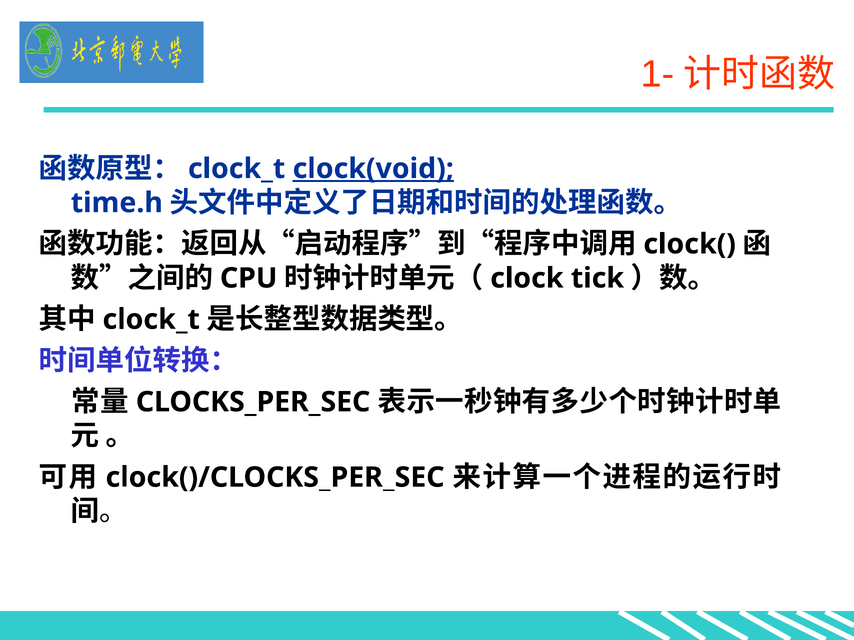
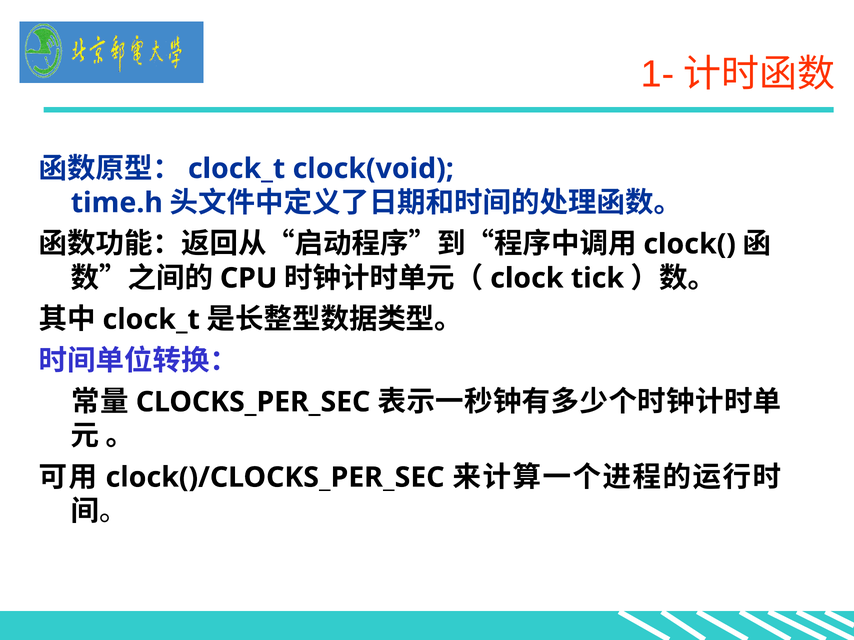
clock(void underline: present -> none
